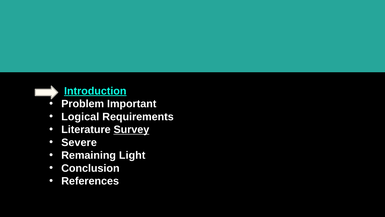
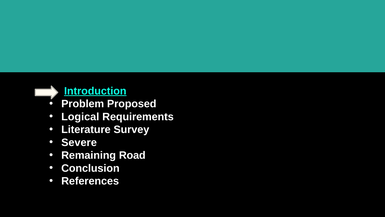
Important: Important -> Proposed
Survey underline: present -> none
Light: Light -> Road
